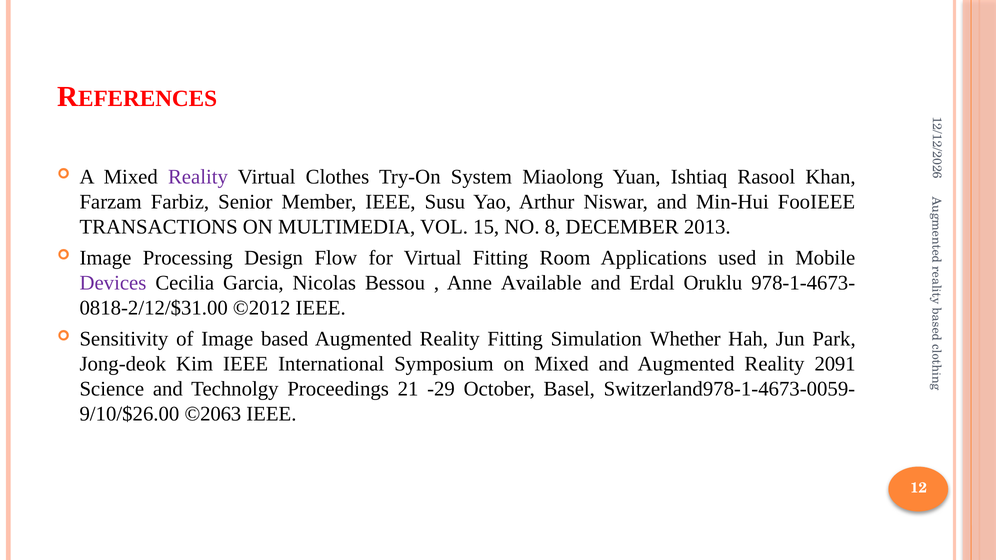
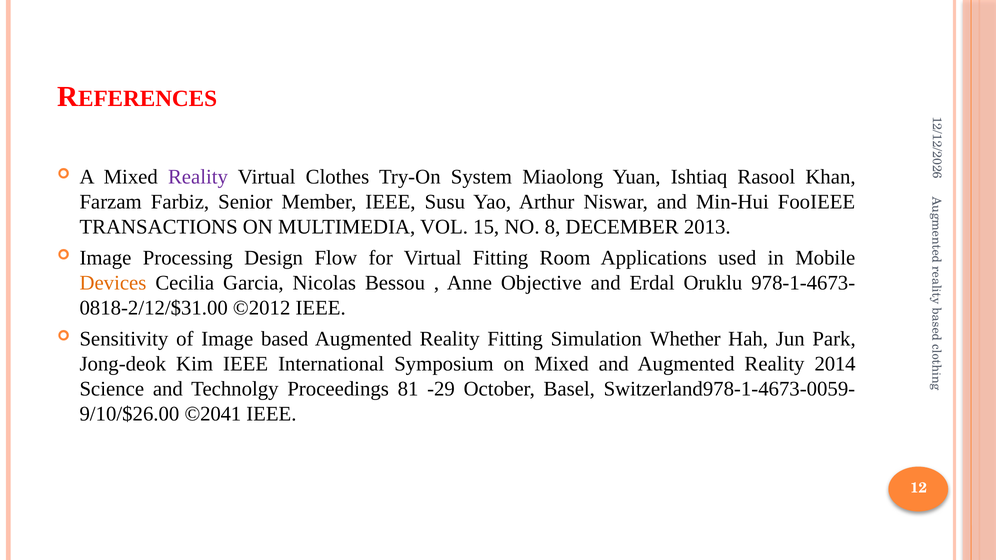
Devices colour: purple -> orange
Available: Available -> Objective
2091: 2091 -> 2014
21: 21 -> 81
©2063: ©2063 -> ©2041
